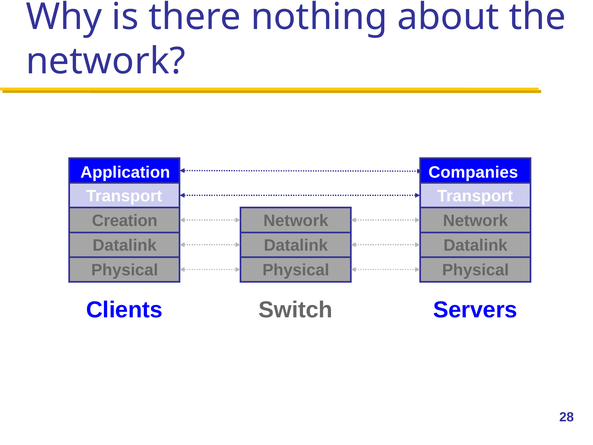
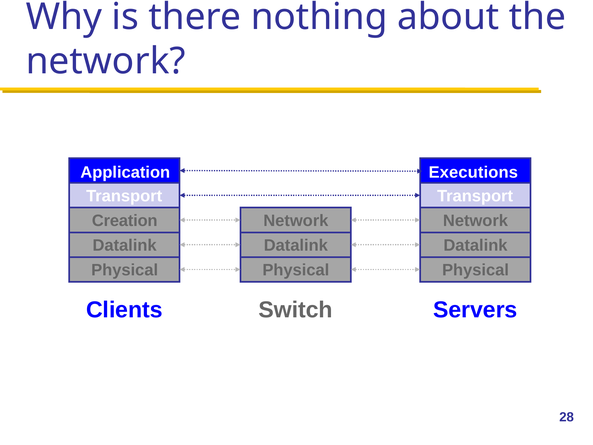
Companies: Companies -> Executions
